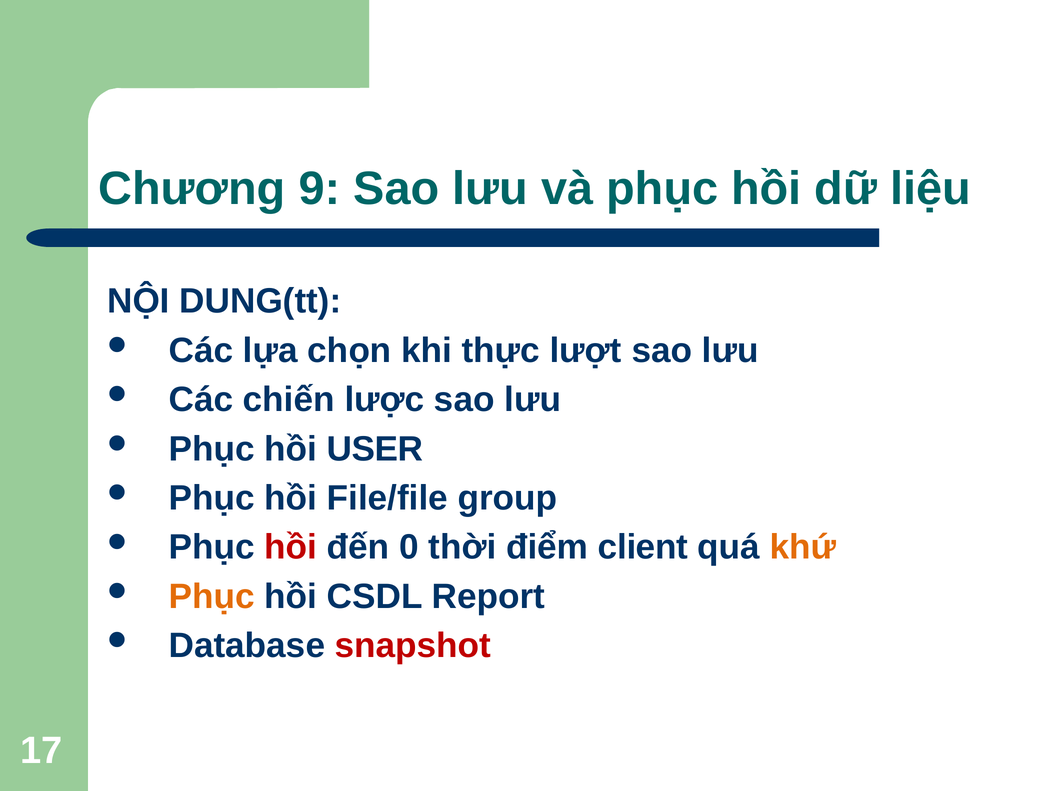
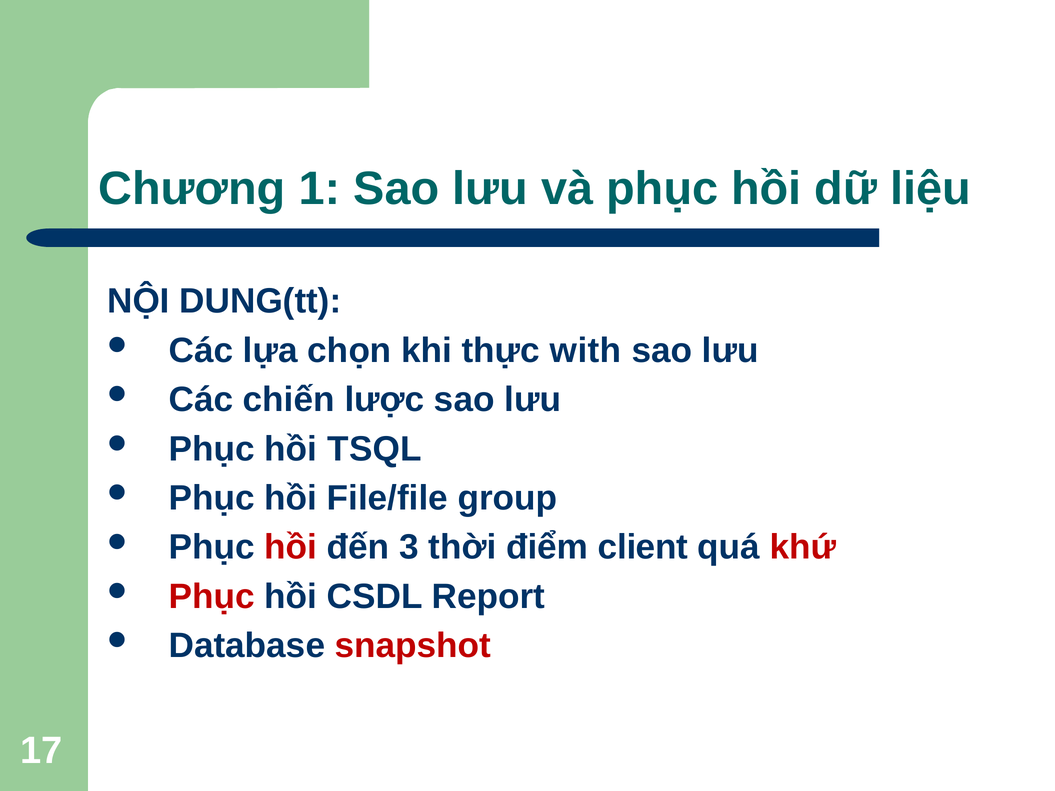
9: 9 -> 1
lượt: lượt -> with
USER: USER -> TSQL
0: 0 -> 3
khứ colour: orange -> red
Phục at (212, 597) colour: orange -> red
